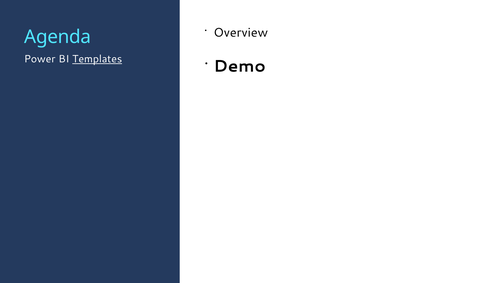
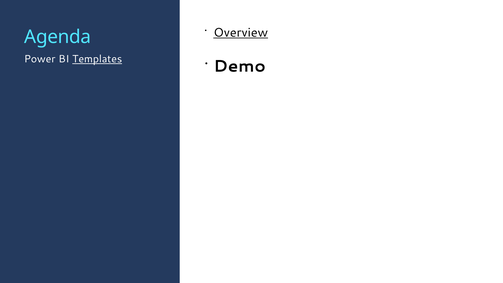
Overview underline: none -> present
